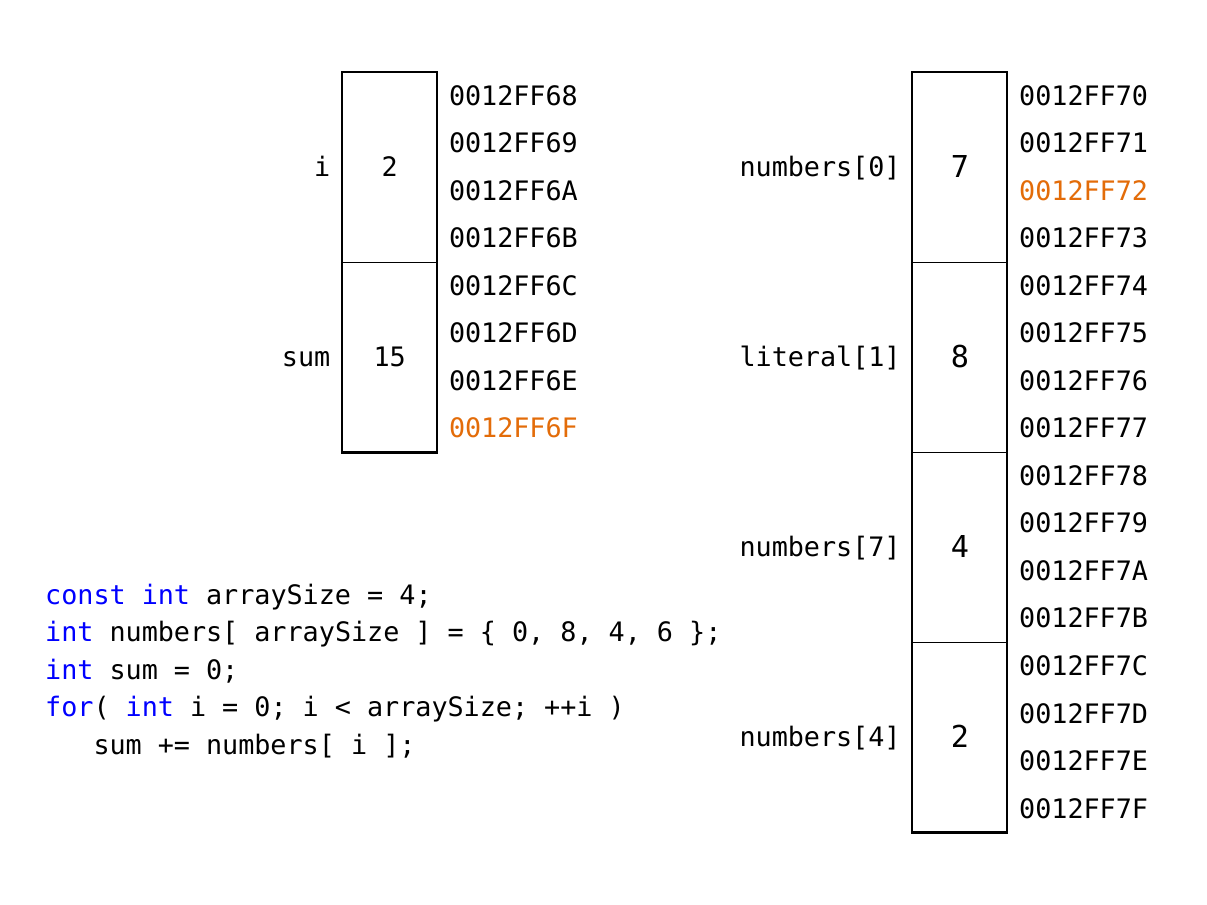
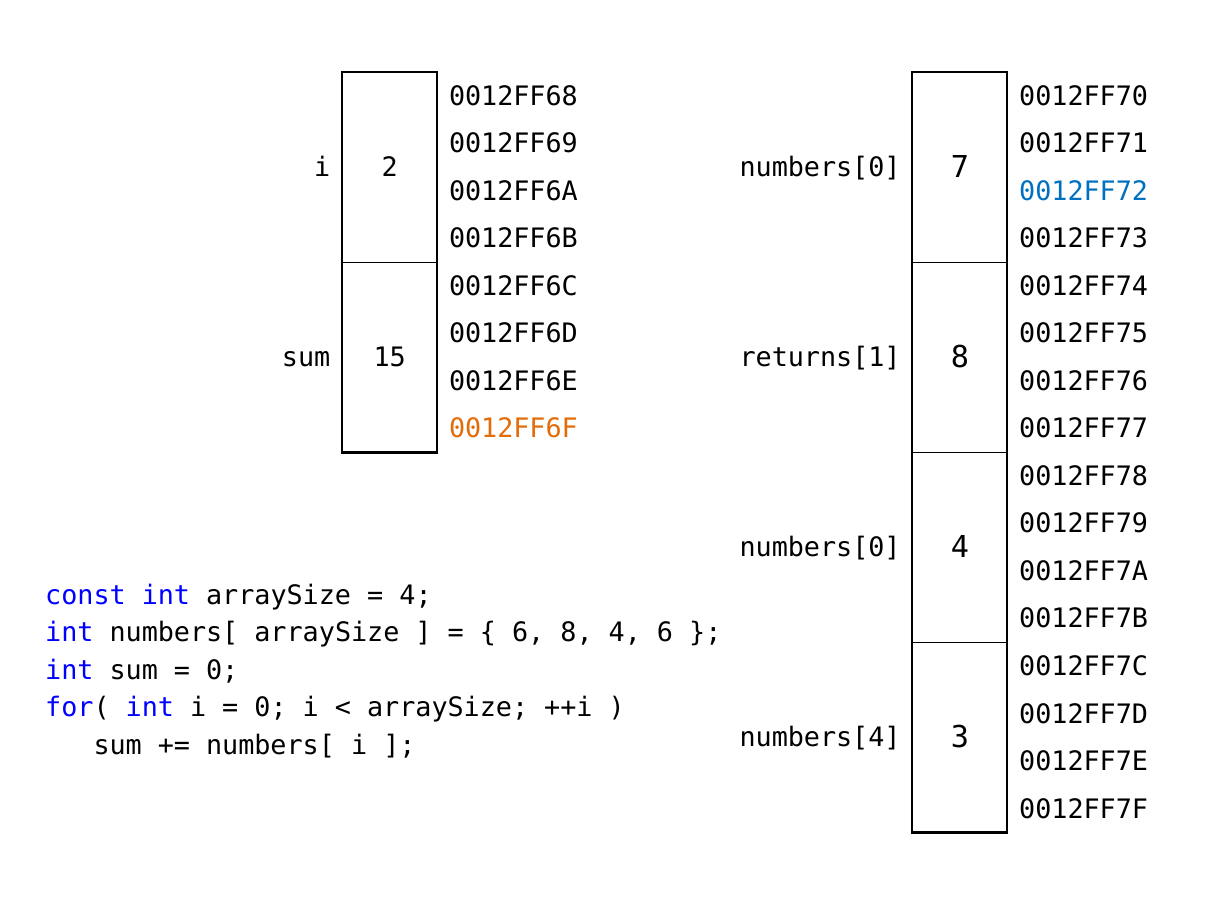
0012FF72 colour: orange -> blue
literal[1: literal[1 -> returns[1
numbers[7 at (820, 548): numbers[7 -> numbers[0
0 at (528, 633): 0 -> 6
numbers[4 2: 2 -> 3
